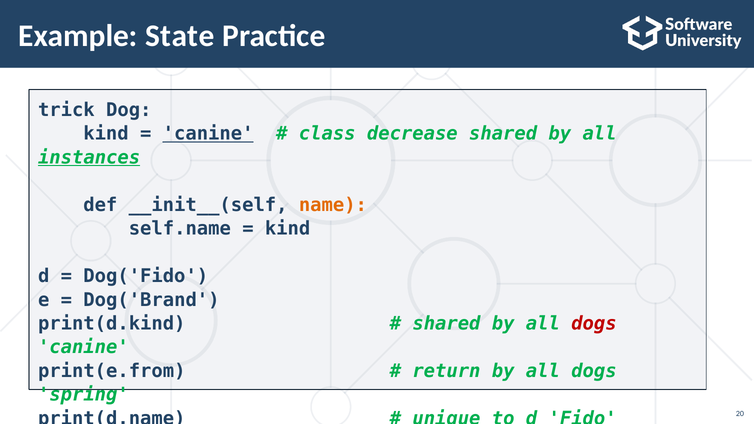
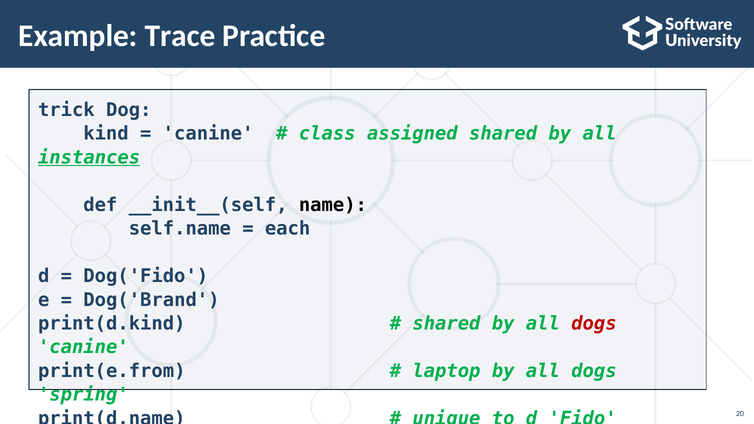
State: State -> Trace
canine at (208, 134) underline: present -> none
decrease: decrease -> assigned
name colour: orange -> black
kind at (288, 229): kind -> each
return: return -> laptop
